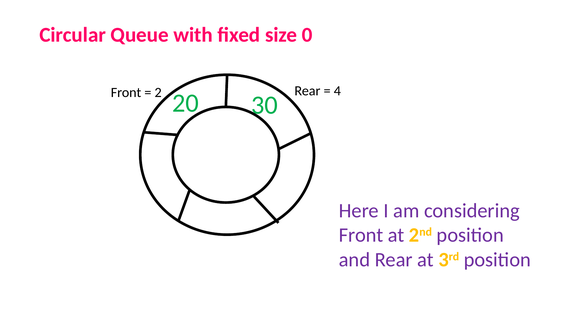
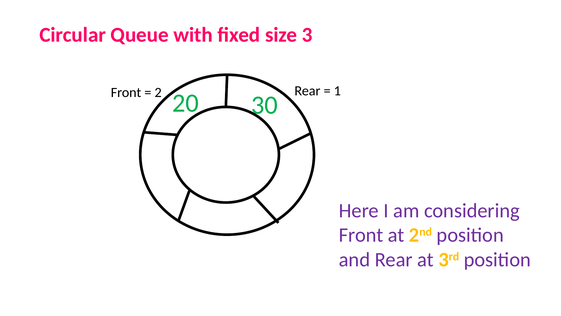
0: 0 -> 3
4: 4 -> 1
